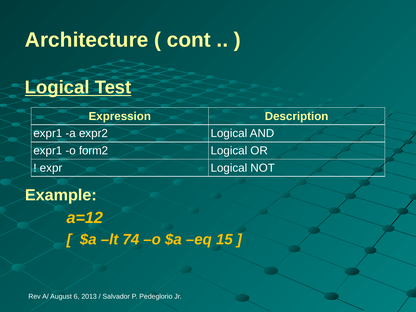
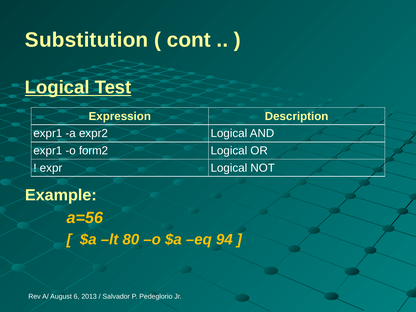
Architecture: Architecture -> Substitution
a=12: a=12 -> a=56
74: 74 -> 80
15: 15 -> 94
